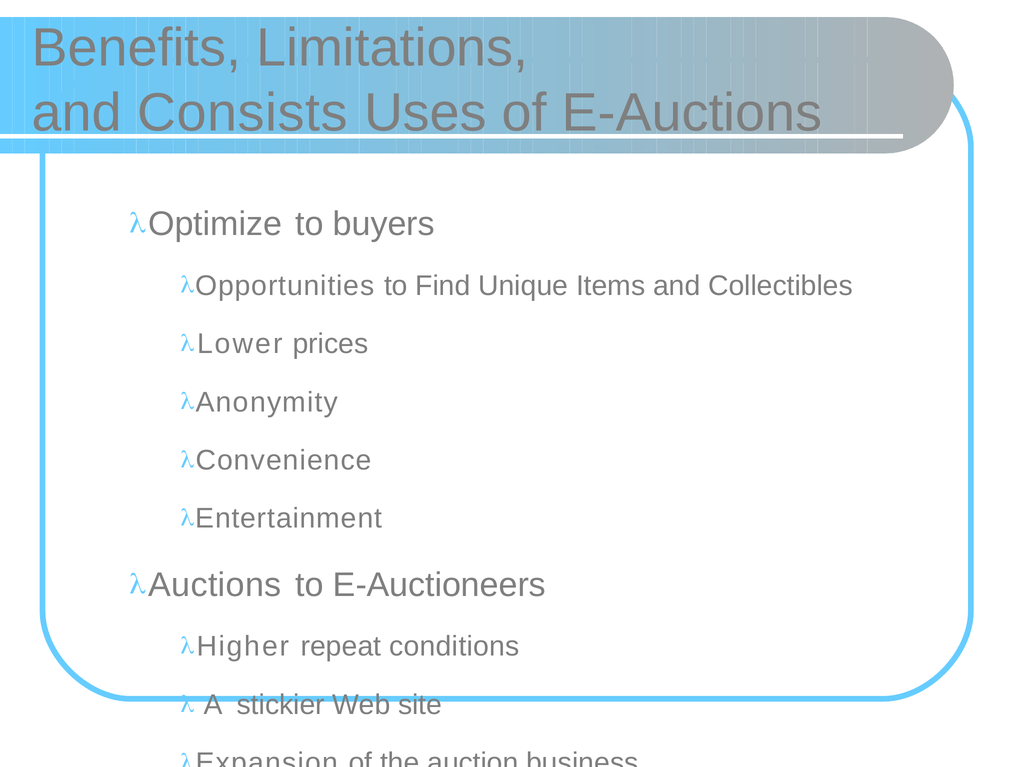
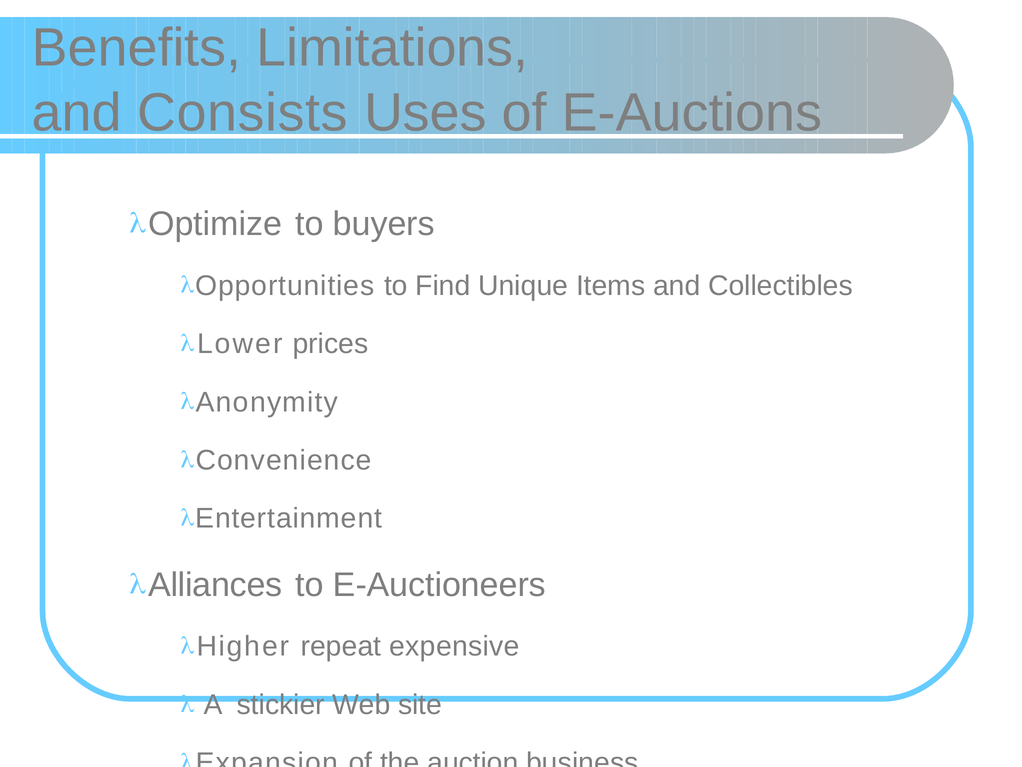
Auctions: Auctions -> Alliances
conditions: conditions -> expensive
